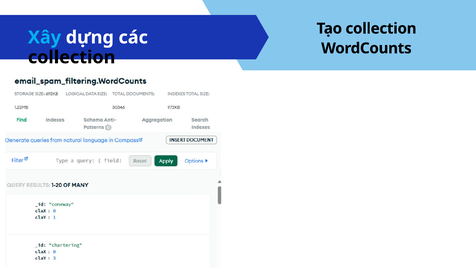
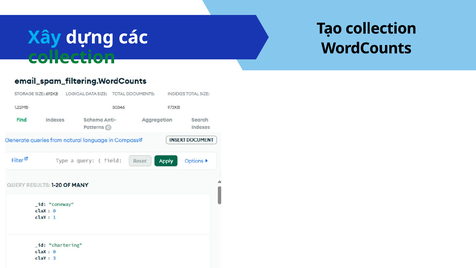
collection at (72, 57) colour: black -> green
